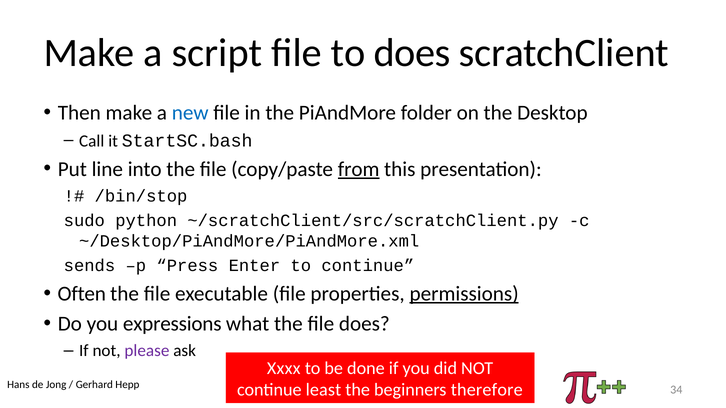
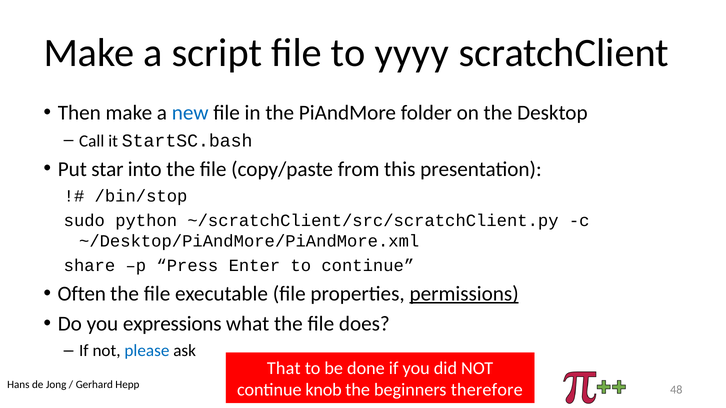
to does: does -> yyyy
line: line -> star
from underline: present -> none
sends: sends -> share
please colour: purple -> blue
Xxxx: Xxxx -> That
34: 34 -> 48
least: least -> knob
